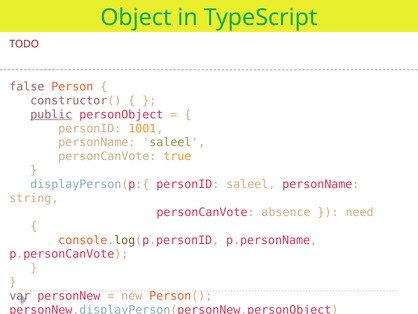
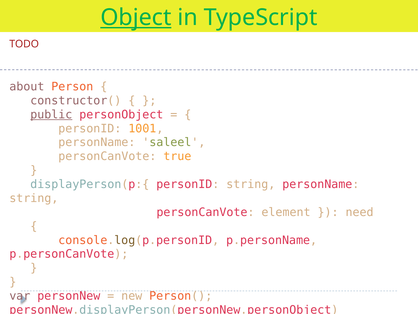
Object underline: none -> present
false: false -> about
personID saleel: saleel -> string
absence: absence -> element
